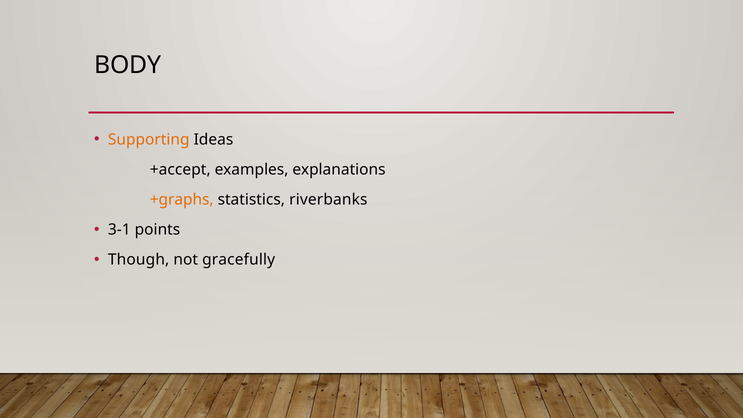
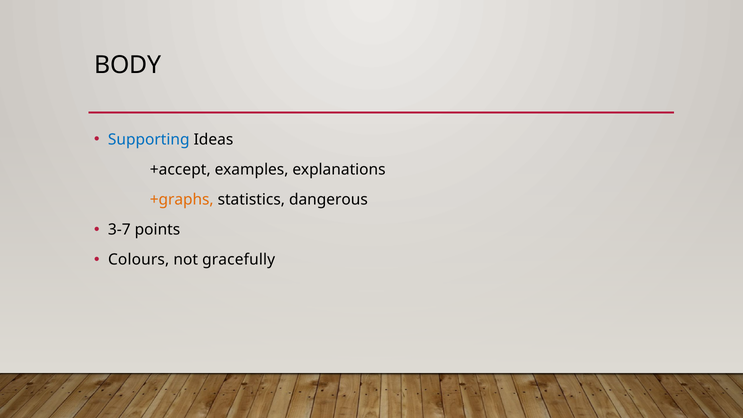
Supporting colour: orange -> blue
riverbanks: riverbanks -> dangerous
3-1: 3-1 -> 3-7
Though: Though -> Colours
